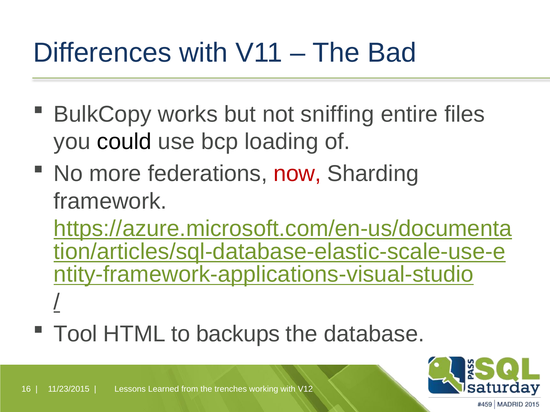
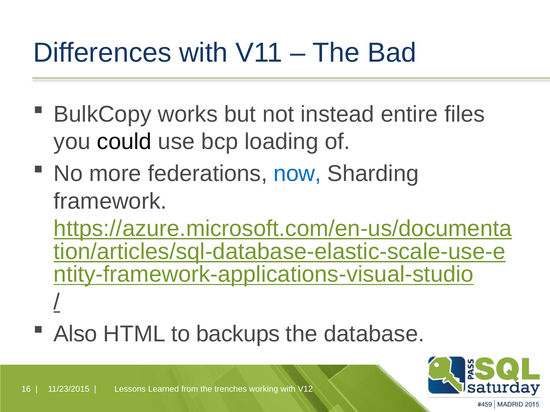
sniffing: sniffing -> instead
now colour: red -> blue
Tool: Tool -> Also
